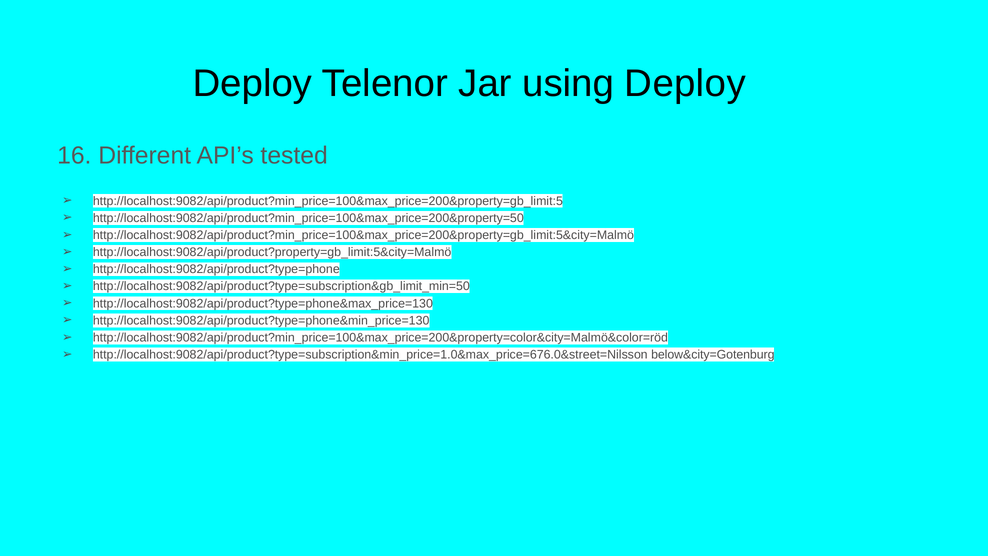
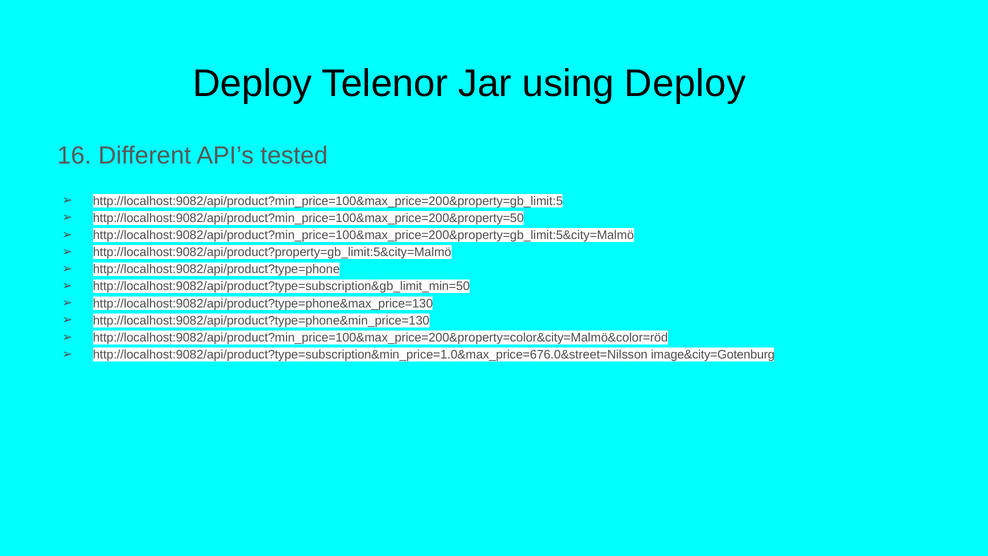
below&city=Gotenburg: below&city=Gotenburg -> image&city=Gotenburg
